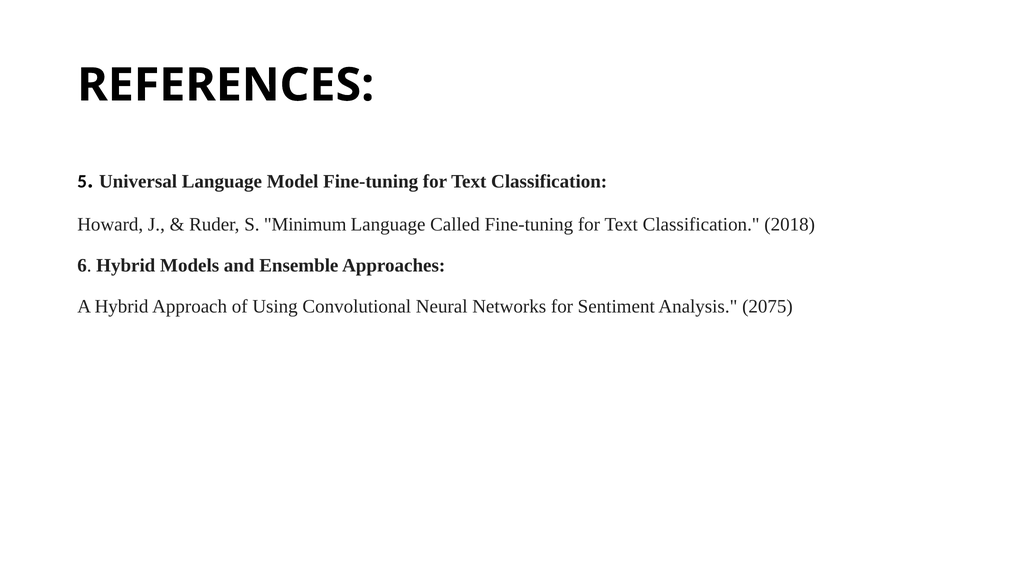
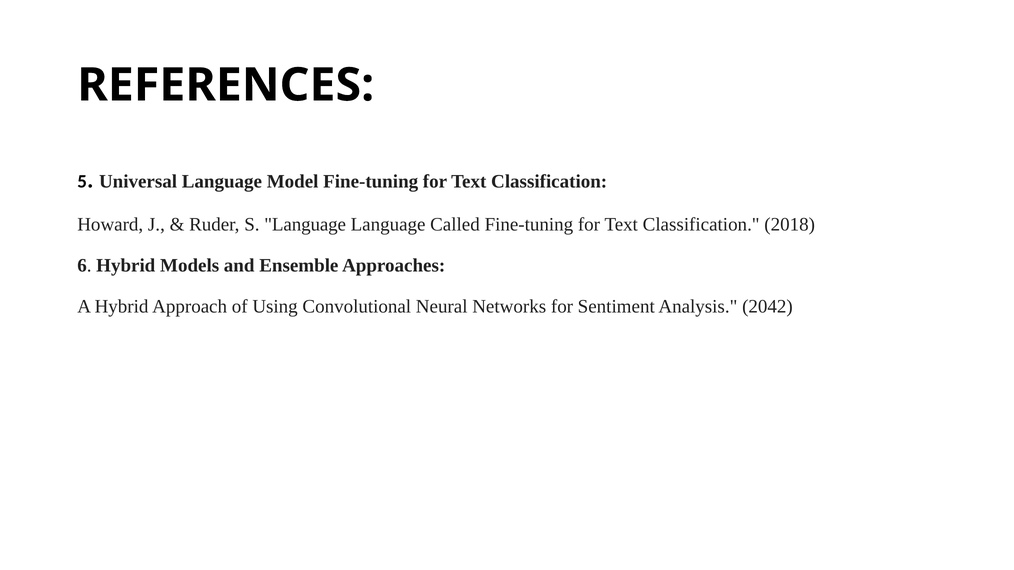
S Minimum: Minimum -> Language
2075: 2075 -> 2042
